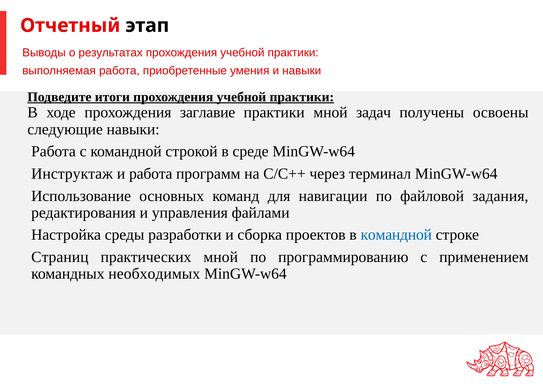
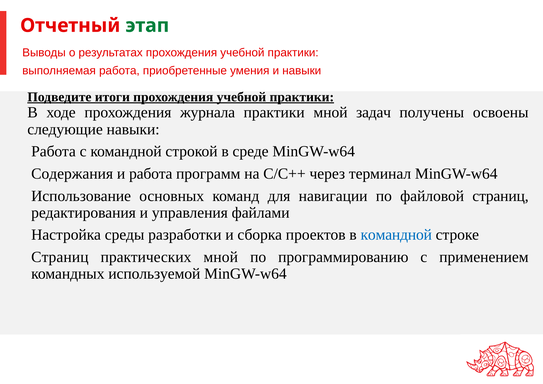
этап colour: black -> green
заглавие: заглавие -> журнала
Инструктаж: Инструктаж -> Содержания
файловой задания: задания -> страниц
необходимых: необходимых -> используемой
